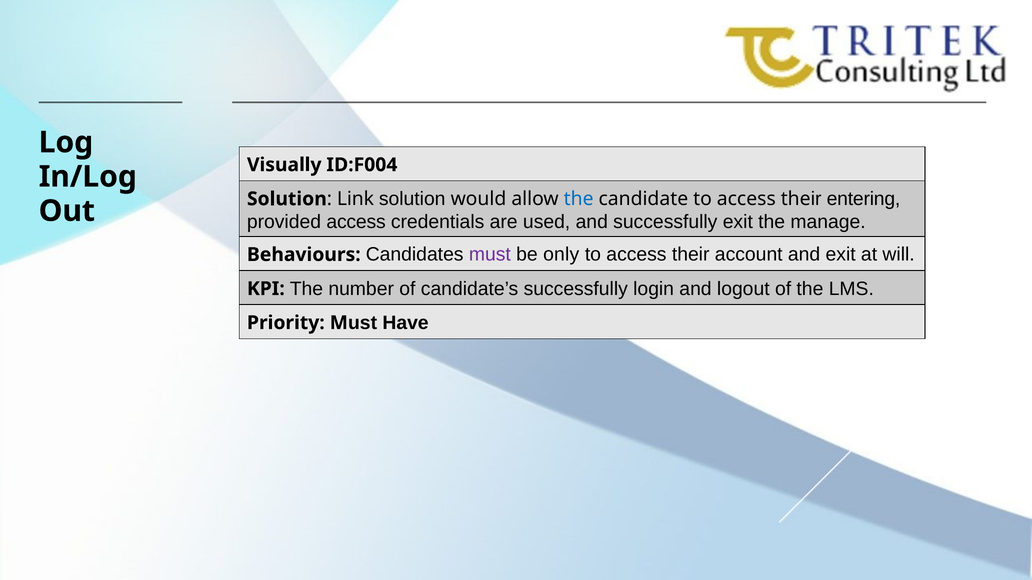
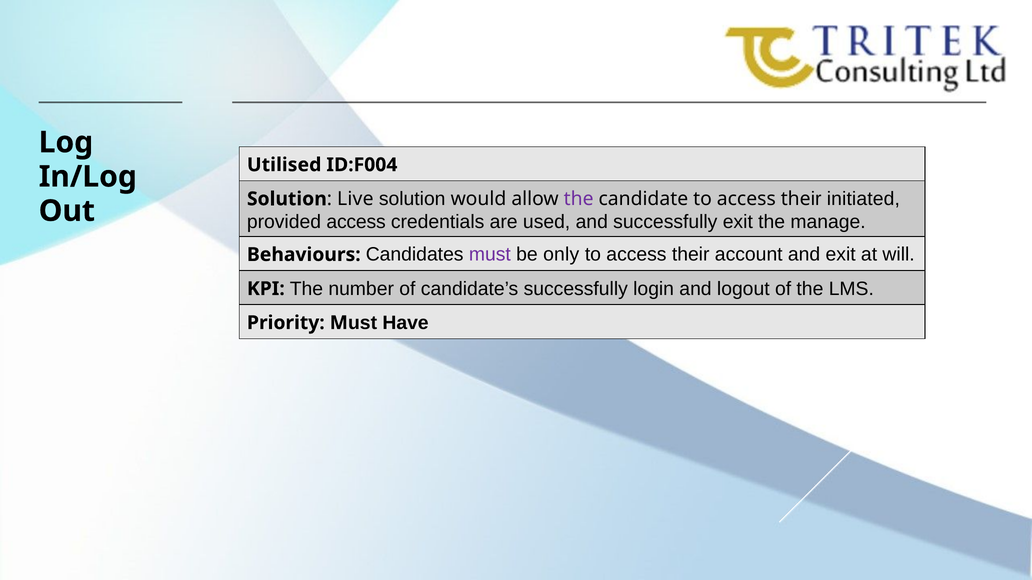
Visually: Visually -> Utilised
Link: Link -> Live
the at (579, 199) colour: blue -> purple
entering: entering -> initiated
